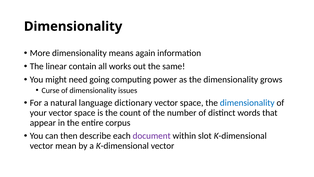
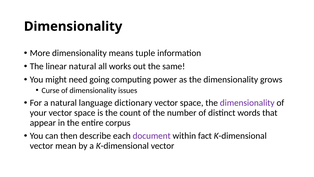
again: again -> tuple
linear contain: contain -> natural
dimensionality at (247, 103) colour: blue -> purple
slot: slot -> fact
